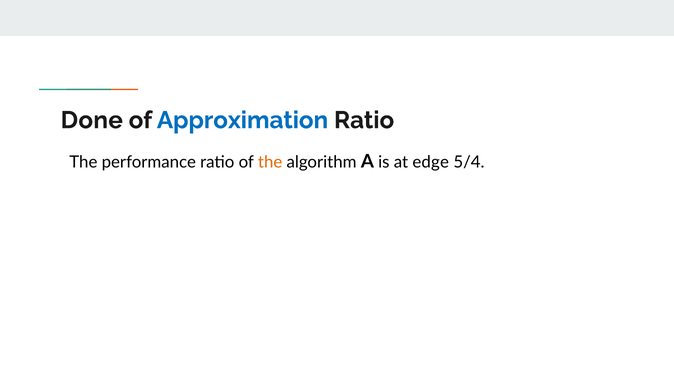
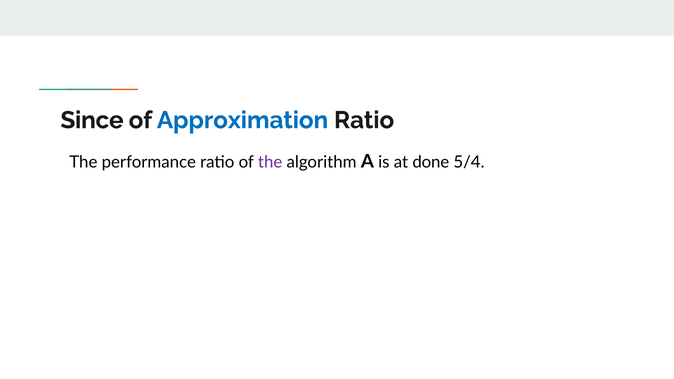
Done: Done -> Since
the at (270, 162) colour: orange -> purple
edge: edge -> done
